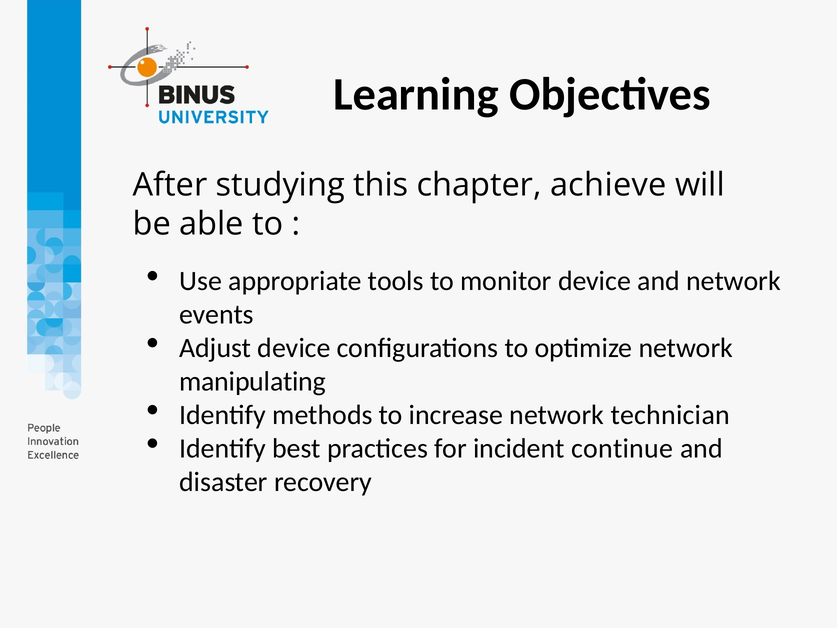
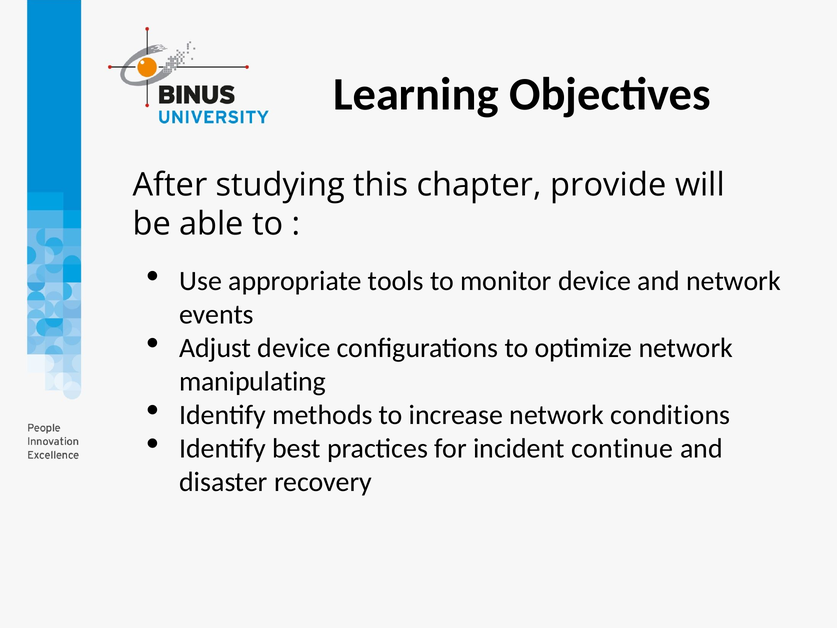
achieve: achieve -> provide
technician: technician -> conditions
